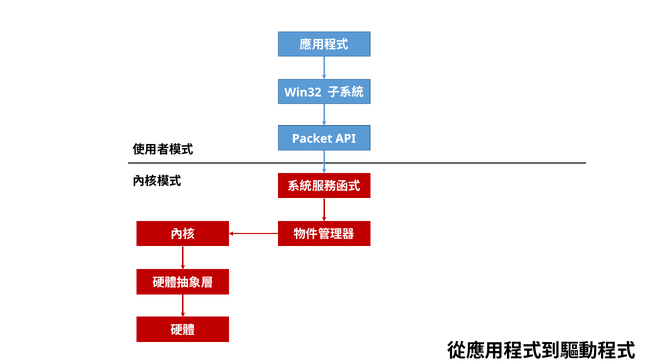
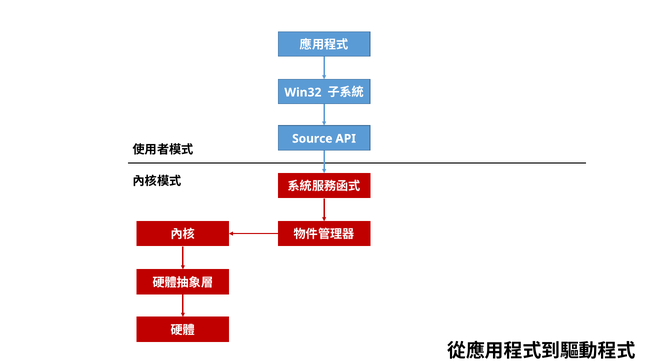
Packet: Packet -> Source
